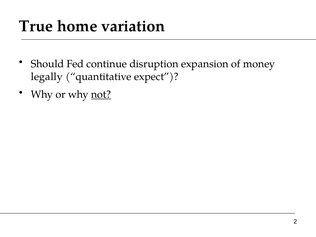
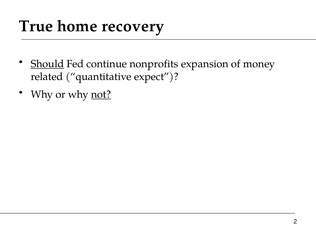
variation: variation -> recovery
Should underline: none -> present
disruption: disruption -> nonprofits
legally: legally -> related
